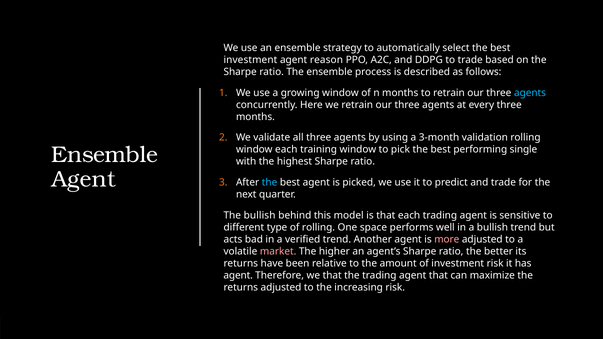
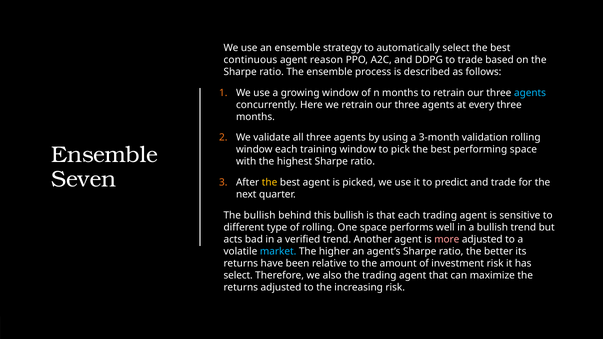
investment at (250, 60): investment -> continuous
performing single: single -> space
Agent at (84, 179): Agent -> Seven
the at (270, 183) colour: light blue -> yellow
this model: model -> bullish
market colour: pink -> light blue
agent at (238, 276): agent -> select
we that: that -> also
